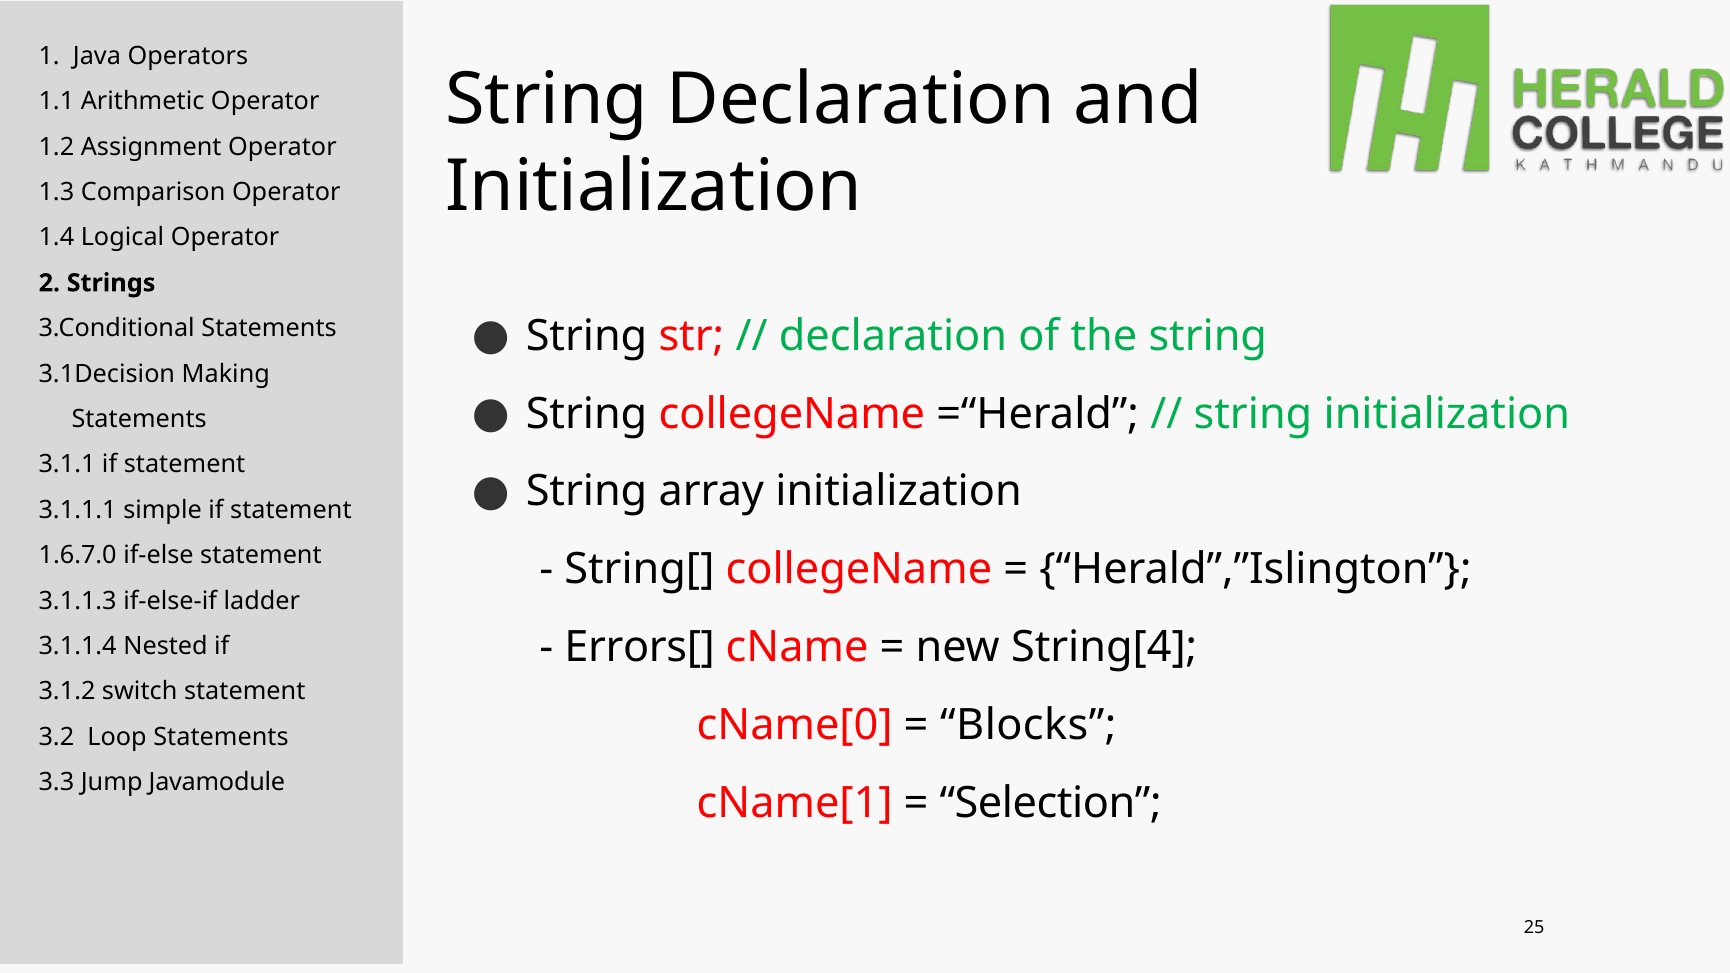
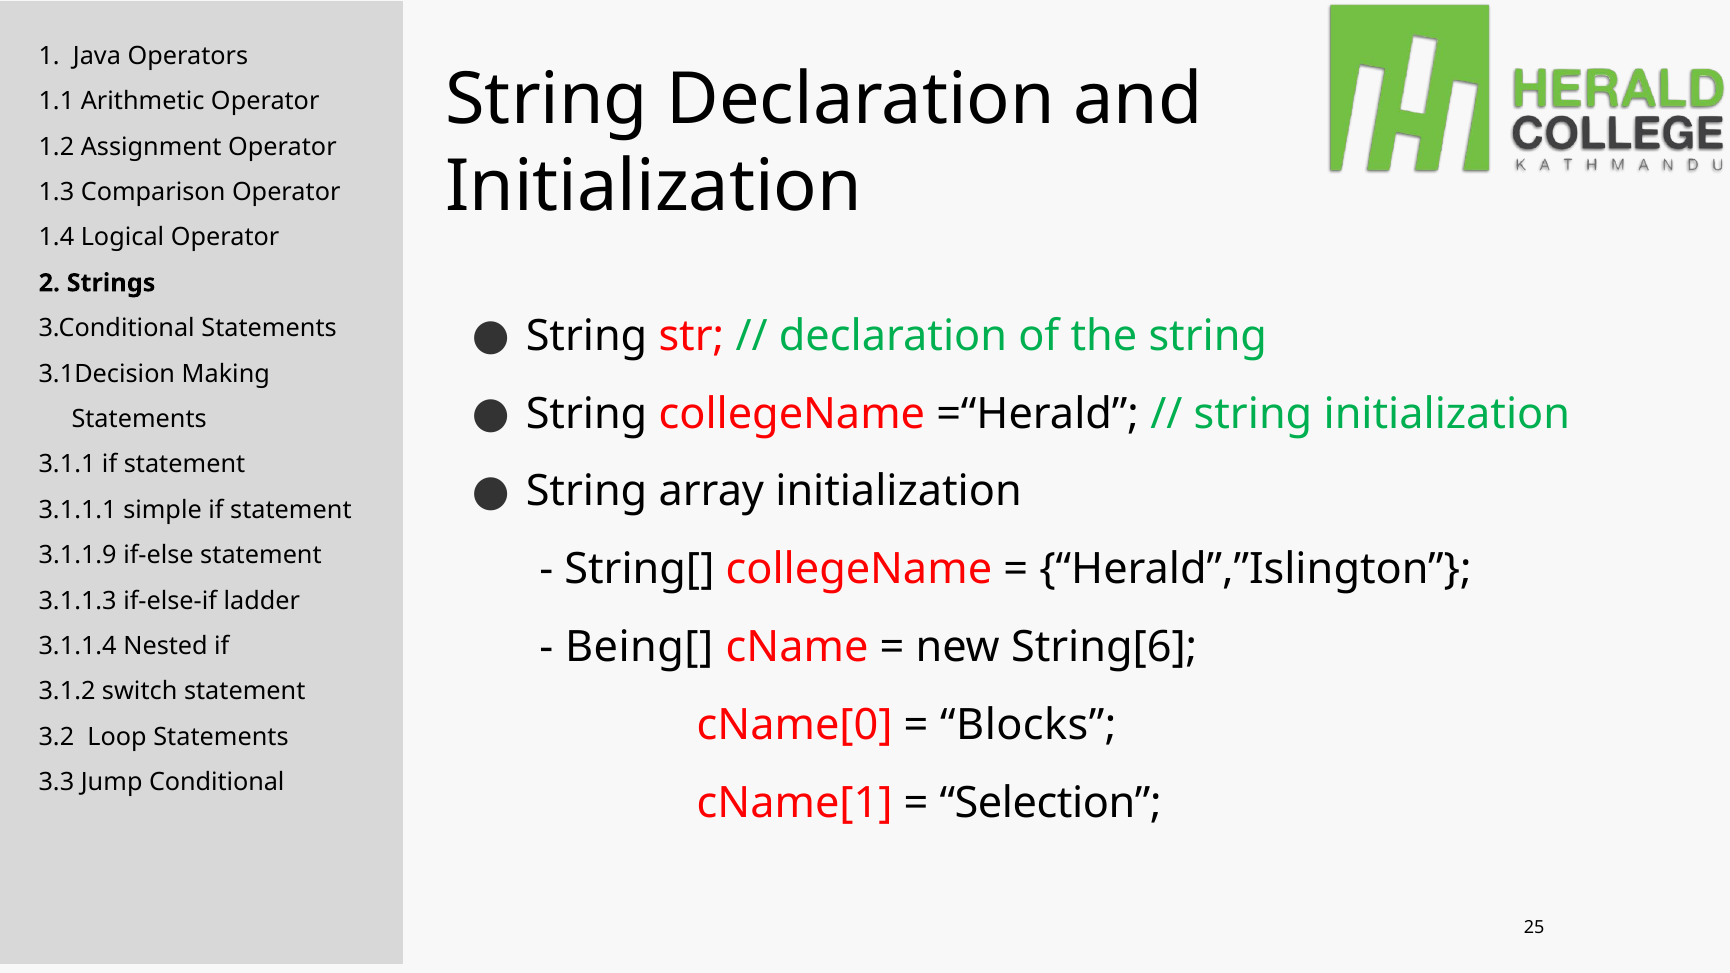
1.6.7.0: 1.6.7.0 -> 3.1.1.9
Errors[: Errors[ -> Being[
String[4: String[4 -> String[6
Javamodule: Javamodule -> Conditional
